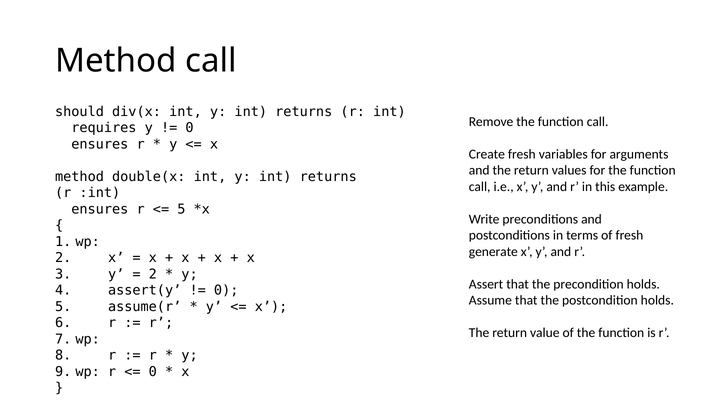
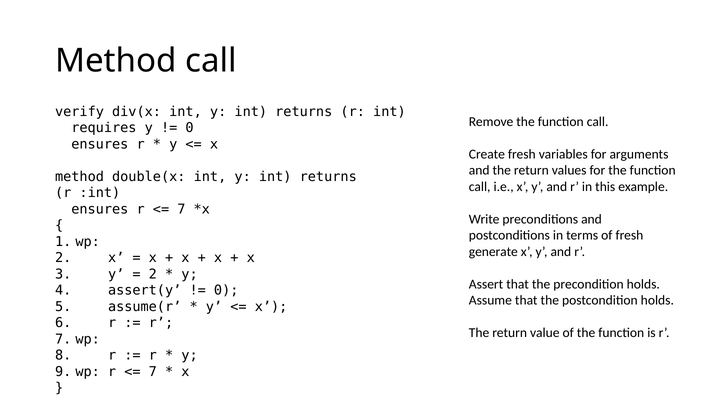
should: should -> verify
5 at (181, 210): 5 -> 7
0 at (153, 372): 0 -> 7
